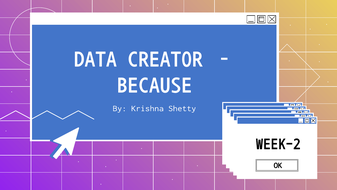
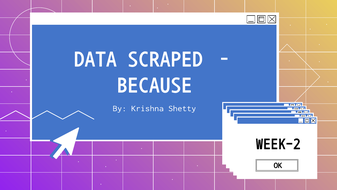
CREATOR: CREATOR -> SCRAPED
